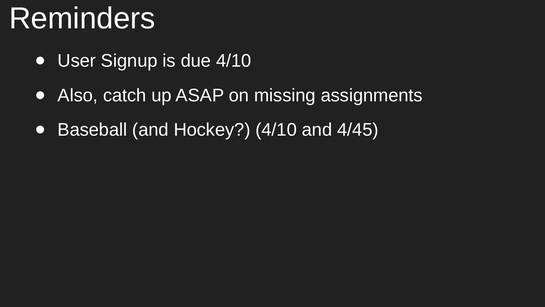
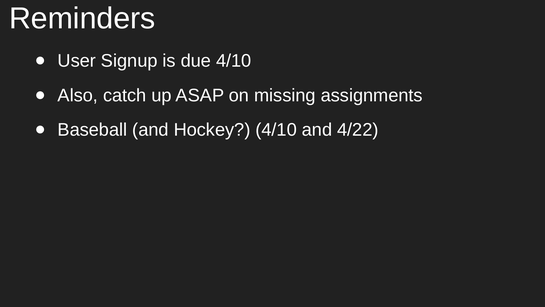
4/45: 4/45 -> 4/22
